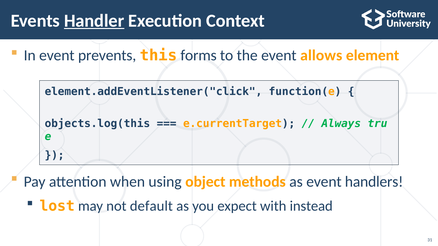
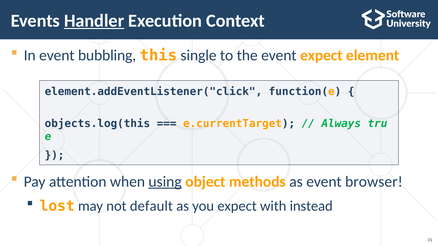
prevents: prevents -> bubbling
forms: forms -> single
event allows: allows -> expect
using underline: none -> present
handlers: handlers -> browser
